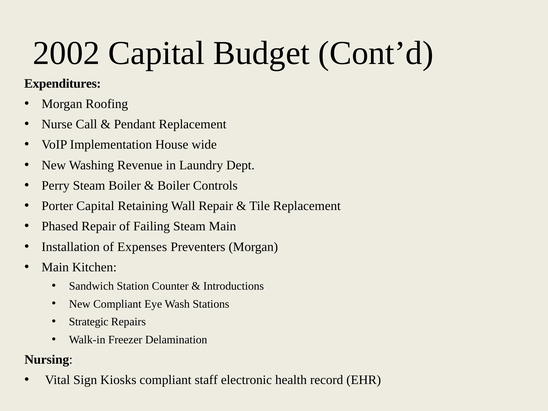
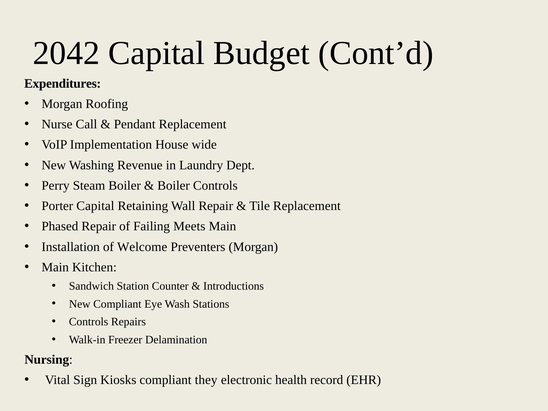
2002: 2002 -> 2042
Failing Steam: Steam -> Meets
Expenses: Expenses -> Welcome
Strategic at (89, 322): Strategic -> Controls
staff: staff -> they
